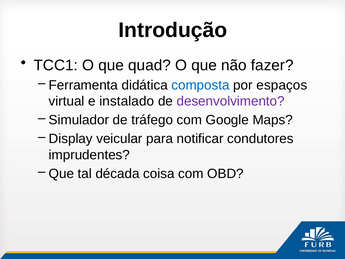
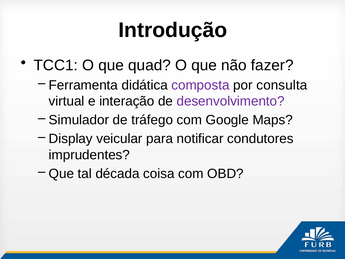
composta colour: blue -> purple
espaços: espaços -> consulta
instalado: instalado -> interação
